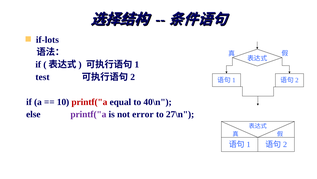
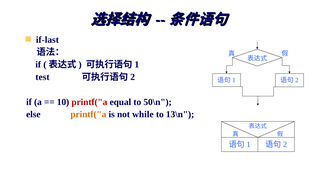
if-lots: if-lots -> if-last
40\n: 40\n -> 50\n
printf("a at (88, 114) colour: purple -> orange
error: error -> while
27\n: 27\n -> 13\n
